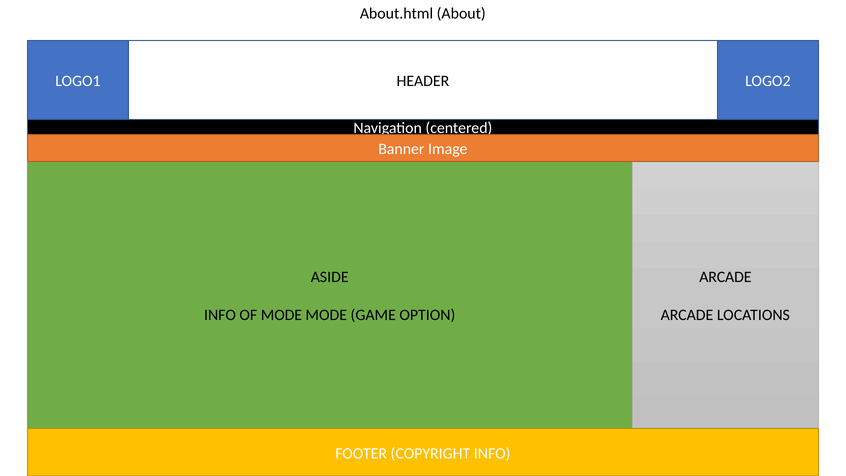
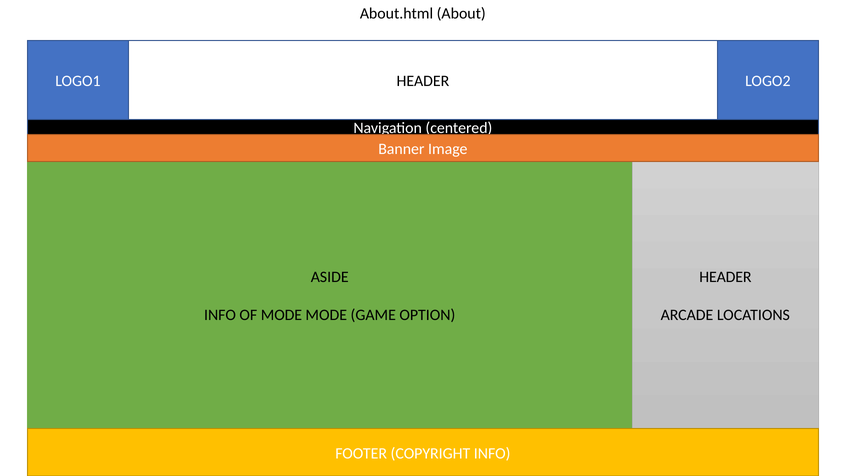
ARCADE at (725, 277): ARCADE -> HEADER
